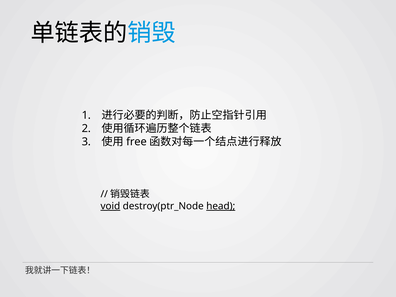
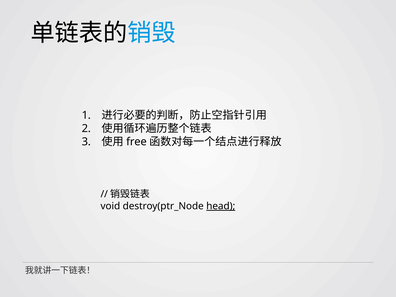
void underline: present -> none
